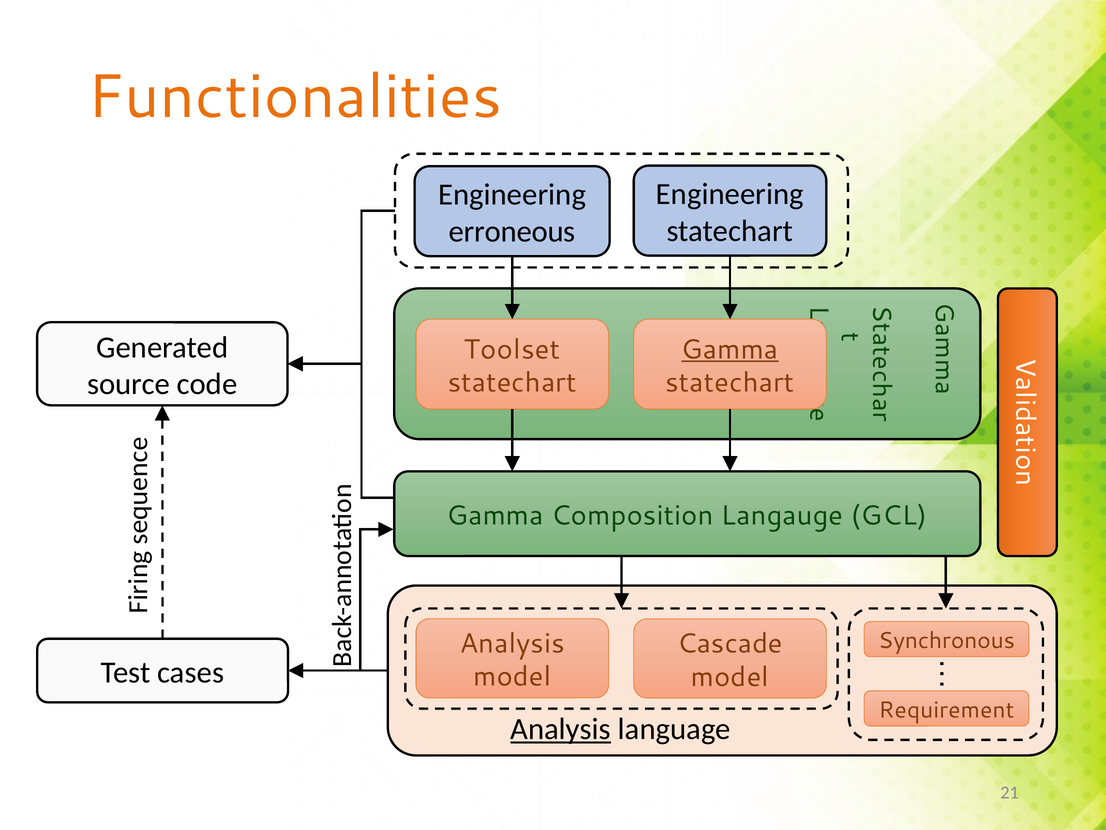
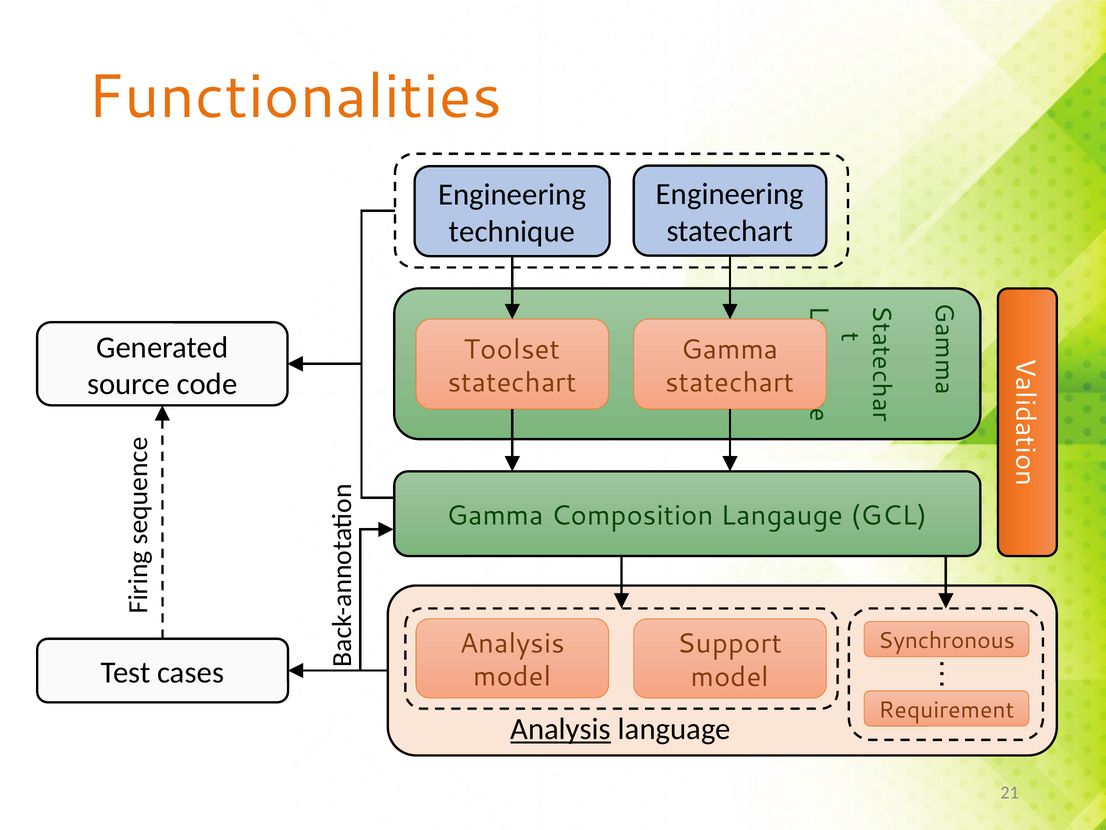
erroneous: erroneous -> technique
Gamma at (730, 349) underline: present -> none
Cascade: Cascade -> Support
